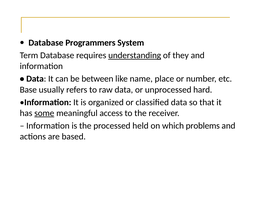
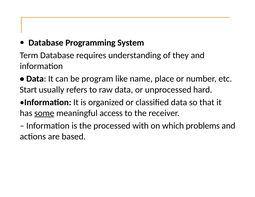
Programmers: Programmers -> Programming
understanding underline: present -> none
between: between -> program
Base: Base -> Start
held: held -> with
